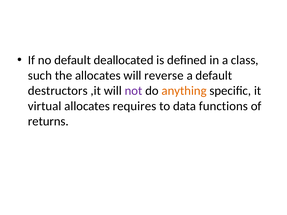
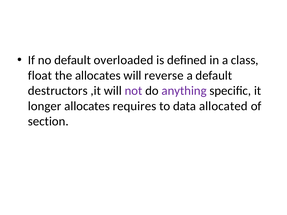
deallocated: deallocated -> overloaded
such: such -> float
anything colour: orange -> purple
virtual: virtual -> longer
functions: functions -> allocated
returns: returns -> section
